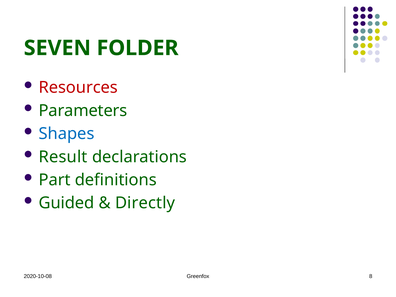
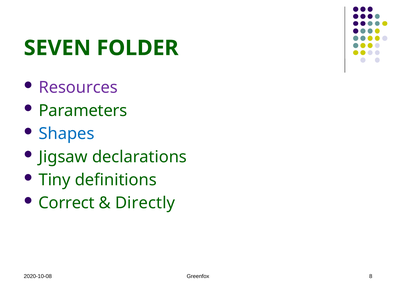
Resources colour: red -> purple
Result: Result -> Jigsaw
Part: Part -> Tiny
Guided: Guided -> Correct
